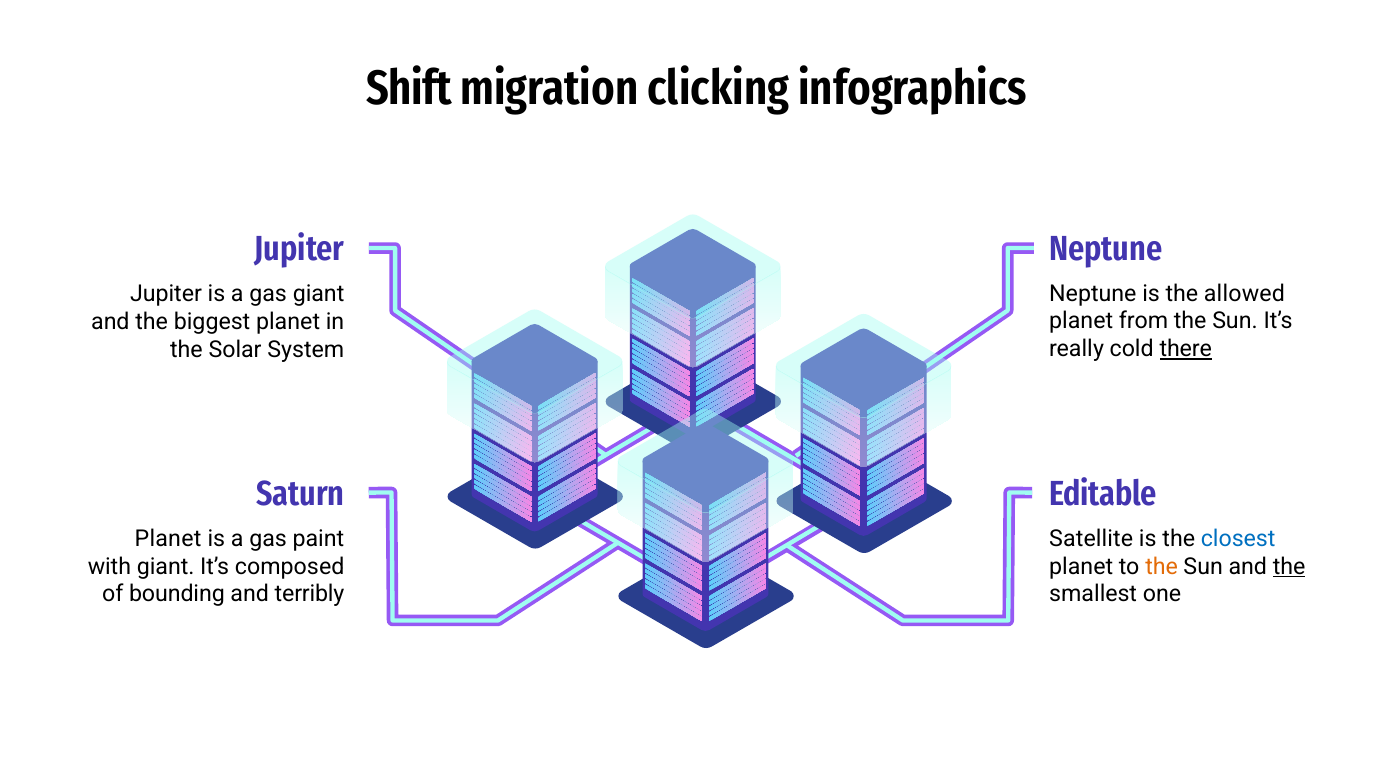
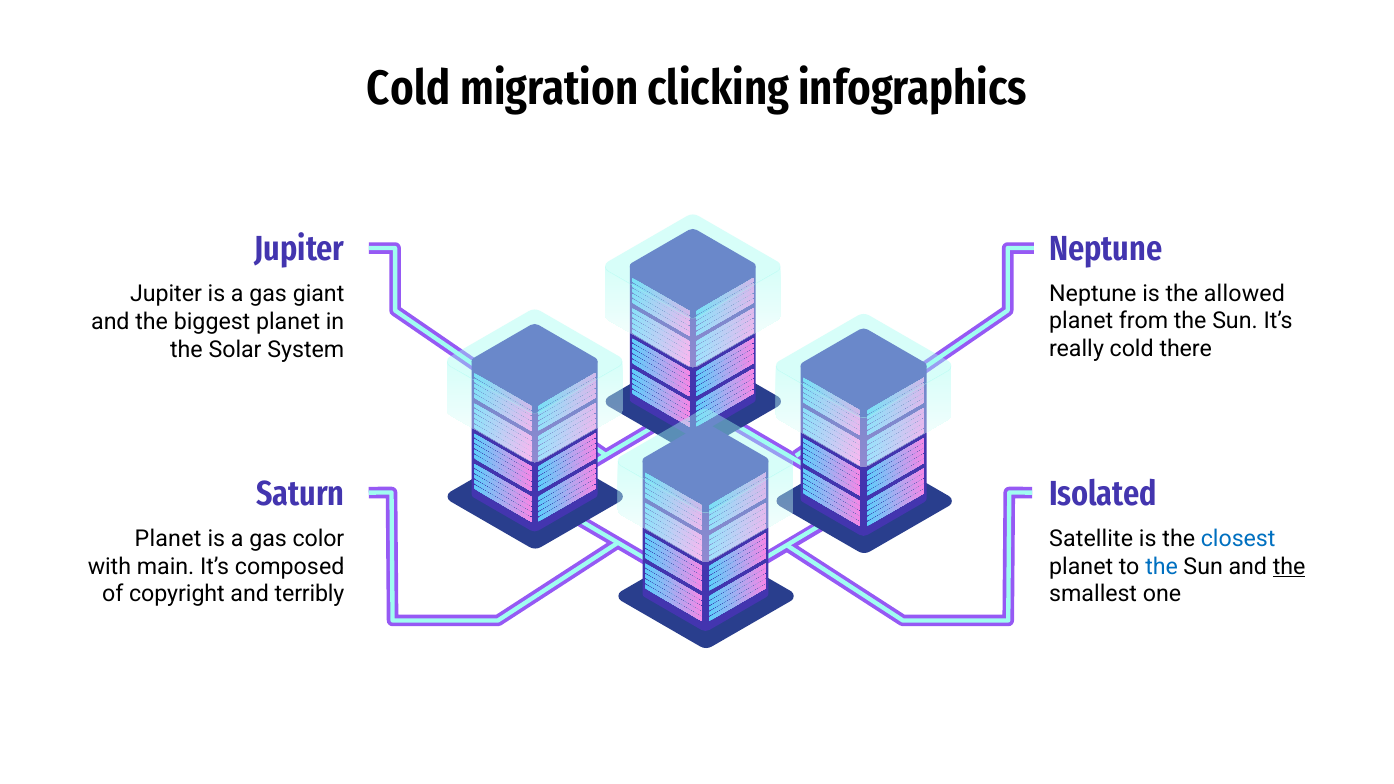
Shift at (409, 88): Shift -> Cold
there underline: present -> none
Editable: Editable -> Isolated
paint: paint -> color
with giant: giant -> main
the at (1162, 566) colour: orange -> blue
bounding: bounding -> copyright
